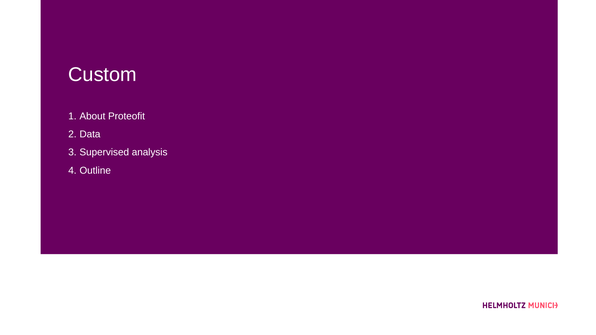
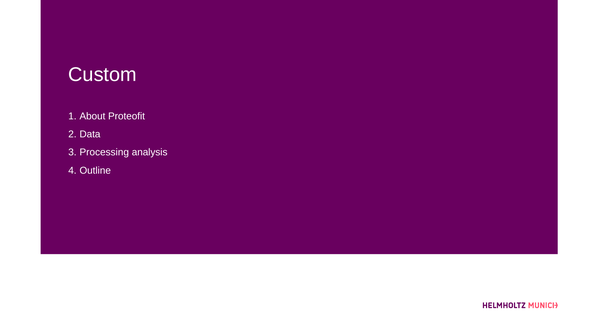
Supervised: Supervised -> Processing
